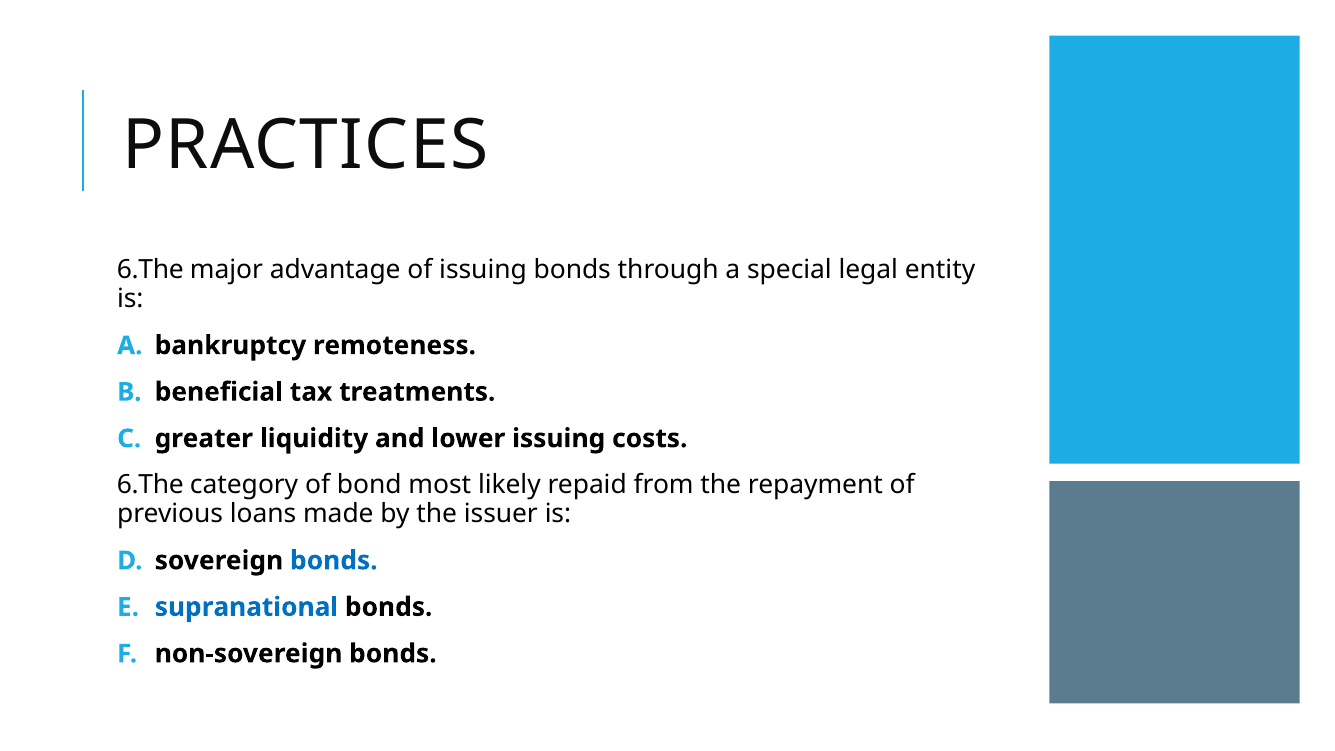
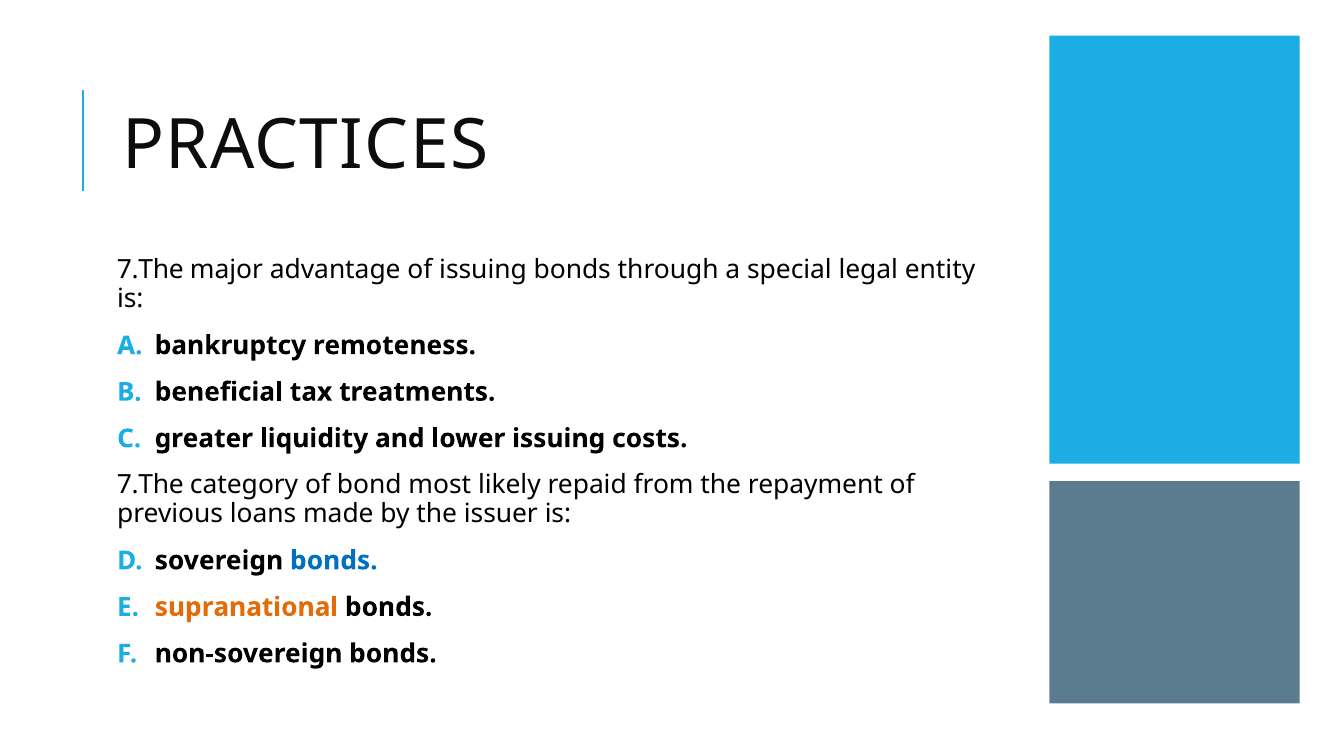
6.The at (150, 270): 6.The -> 7.The
6.The at (150, 485): 6.The -> 7.The
supranational colour: blue -> orange
